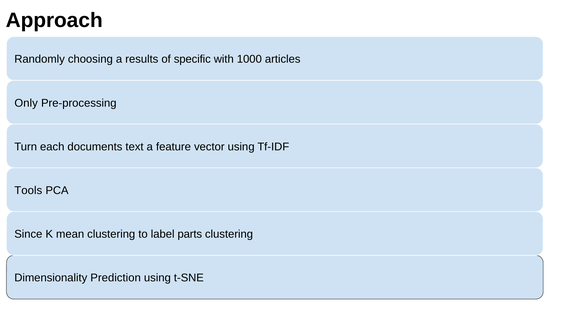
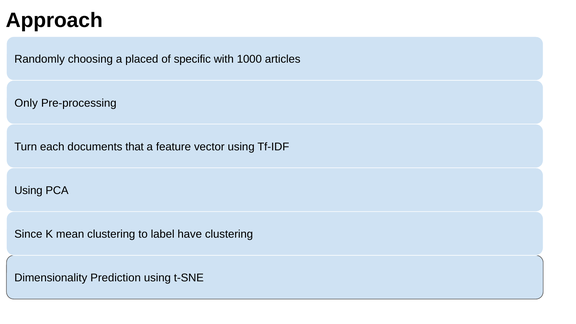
results: results -> placed
text: text -> that
Tools at (28, 190): Tools -> Using
parts: parts -> have
